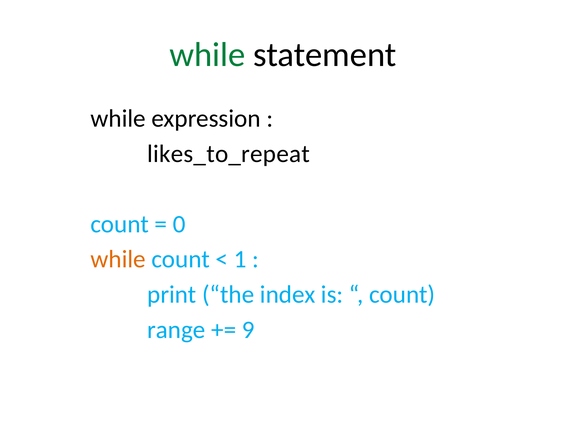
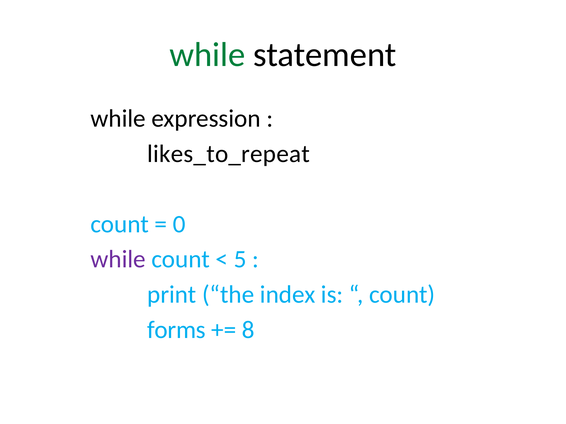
while at (118, 260) colour: orange -> purple
1: 1 -> 5
range: range -> forms
9: 9 -> 8
